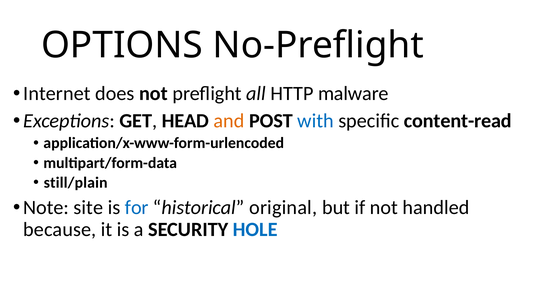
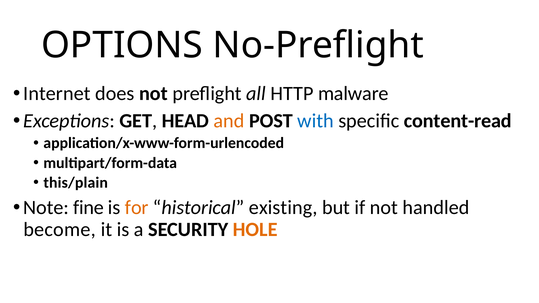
still/plain: still/plain -> this/plain
site: site -> fine
for colour: blue -> orange
original: original -> existing
because: because -> become
HOLE colour: blue -> orange
